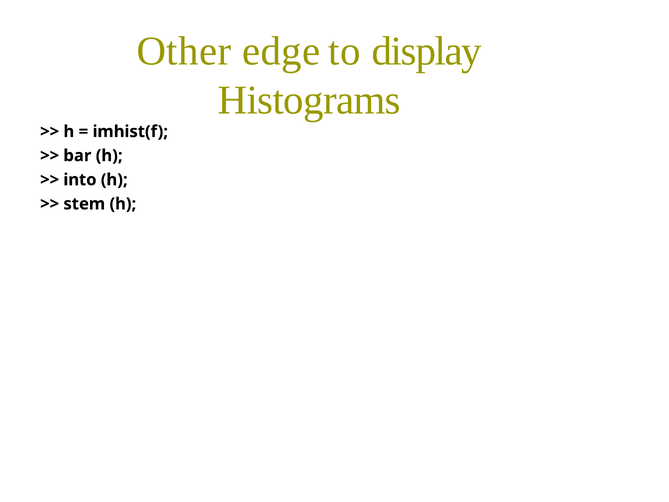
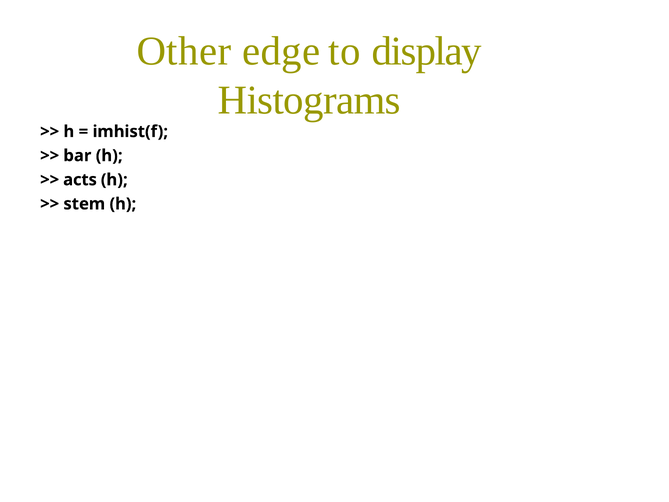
into: into -> acts
